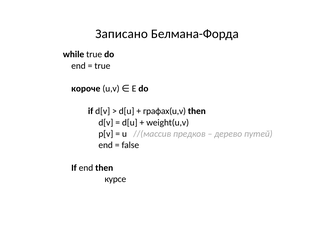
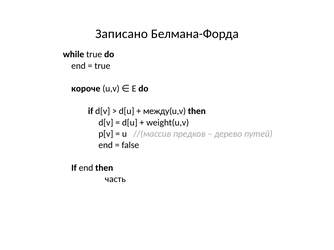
графах(u,v: графах(u,v -> между(u,v
курсе: курсе -> часть
